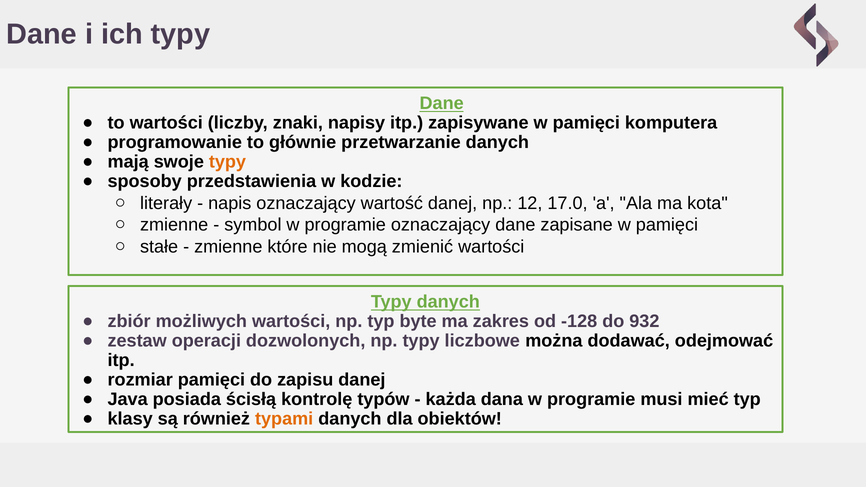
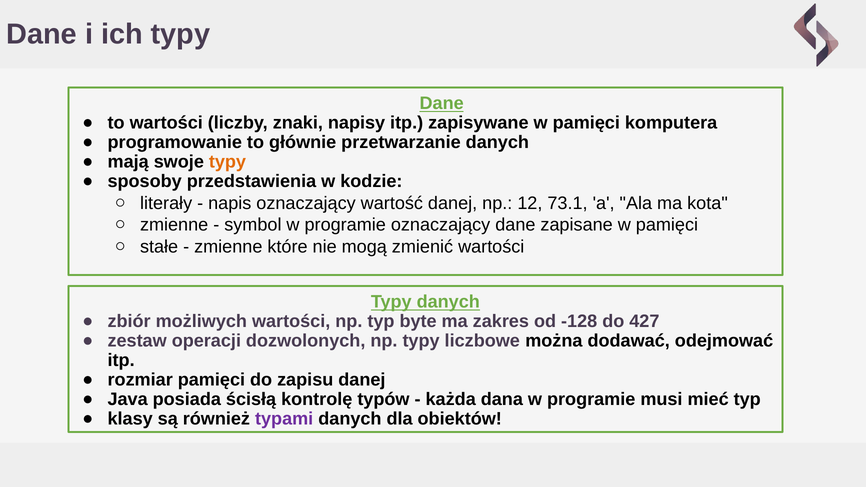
17.0: 17.0 -> 73.1
932: 932 -> 427
typami colour: orange -> purple
